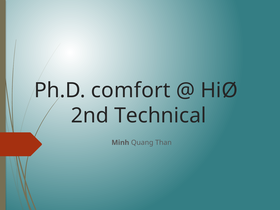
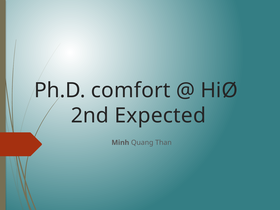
Technical: Technical -> Expected
